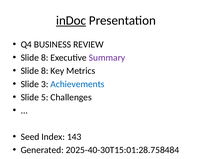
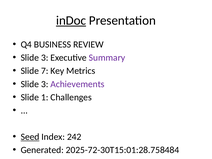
8 at (45, 58): 8 -> 3
8 at (45, 71): 8 -> 7
Achievements colour: blue -> purple
5: 5 -> 1
Seed underline: none -> present
143: 143 -> 242
2025-40-30T15:01:28.758484: 2025-40-30T15:01:28.758484 -> 2025-72-30T15:01:28.758484
